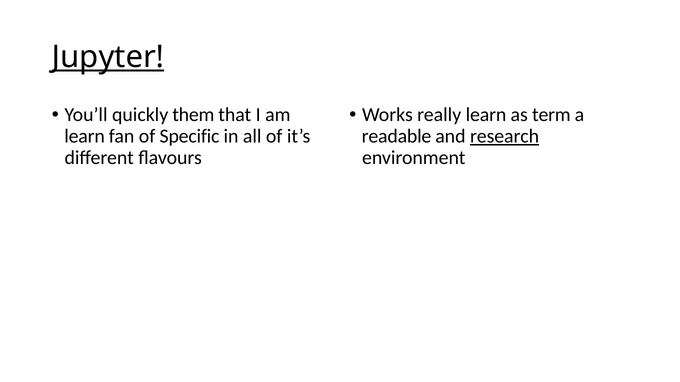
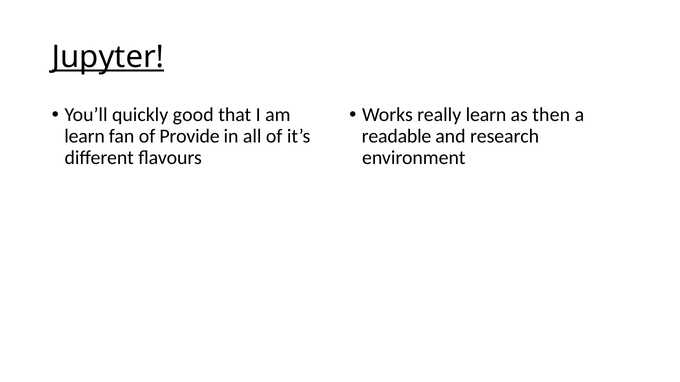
them: them -> good
term: term -> then
Specific: Specific -> Provide
research underline: present -> none
